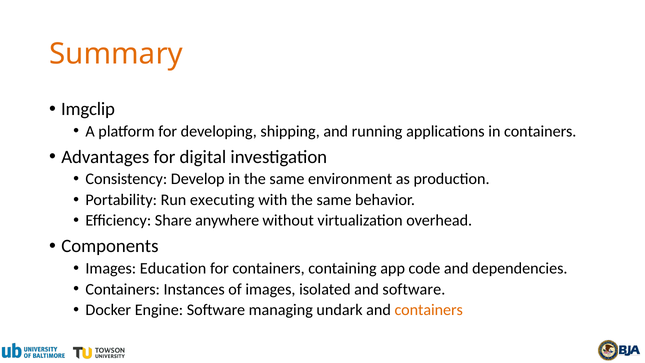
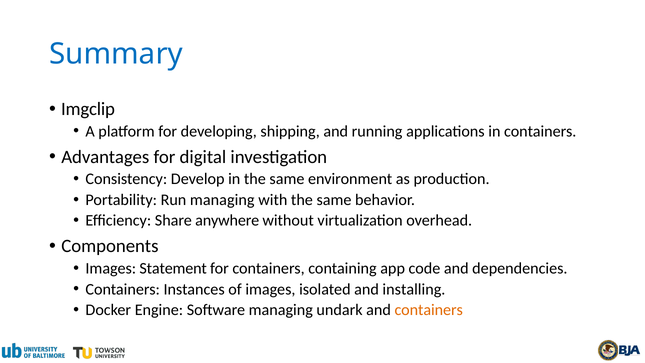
Summary colour: orange -> blue
Run executing: executing -> managing
Education: Education -> Statement
and software: software -> installing
